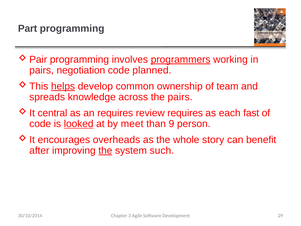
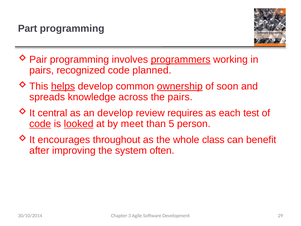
negotiation: negotiation -> recognized
ownership underline: none -> present
team: team -> soon
an requires: requires -> develop
fast: fast -> test
code at (40, 124) underline: none -> present
9: 9 -> 5
overheads: overheads -> throughout
story: story -> class
the at (105, 150) underline: present -> none
such: such -> often
